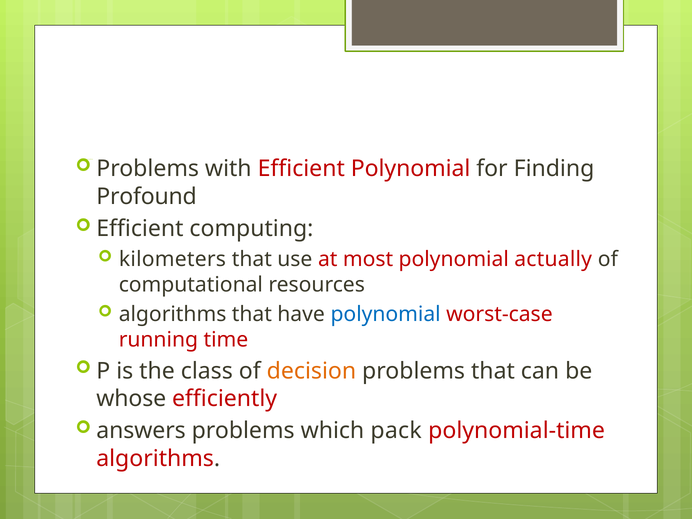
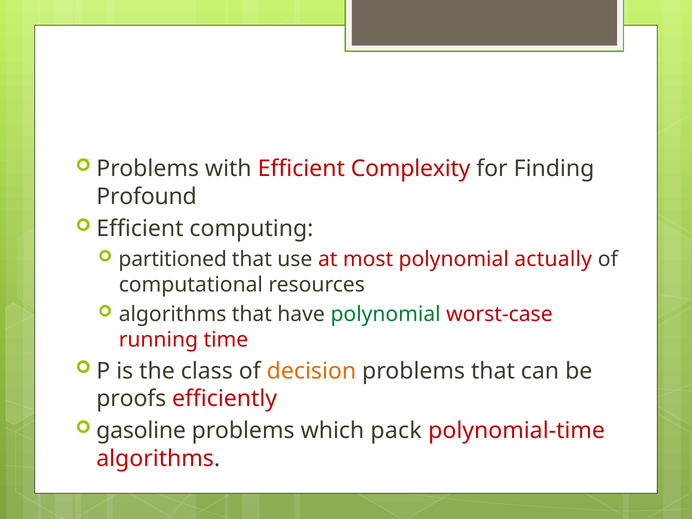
Efficient Polynomial: Polynomial -> Complexity
kilometers: kilometers -> partitioned
polynomial at (386, 314) colour: blue -> green
whose: whose -> proofs
answers: answers -> gasoline
